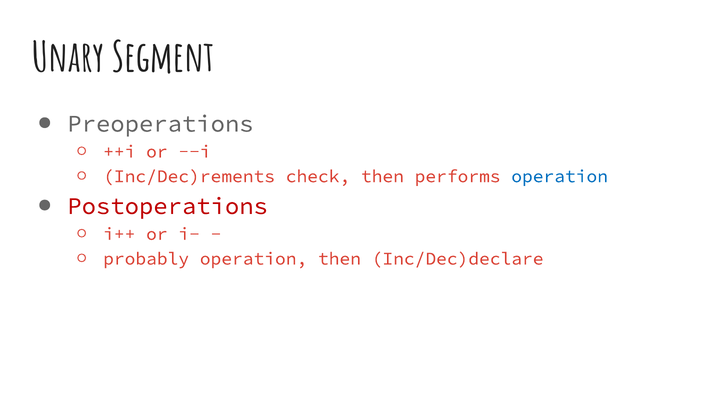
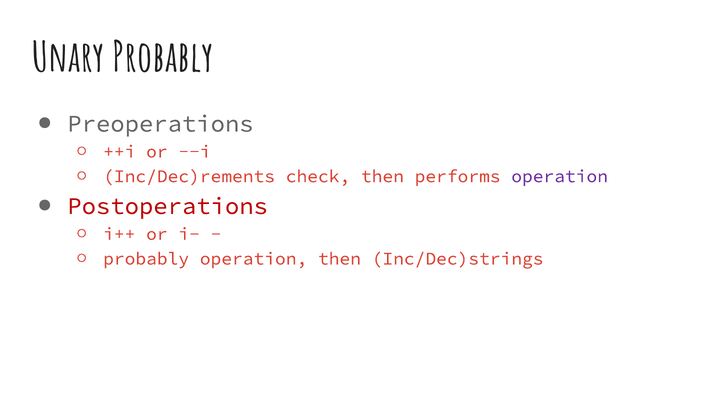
Unary Segment: Segment -> Probably
operation at (560, 176) colour: blue -> purple
Inc/Dec)declare: Inc/Dec)declare -> Inc/Dec)strings
